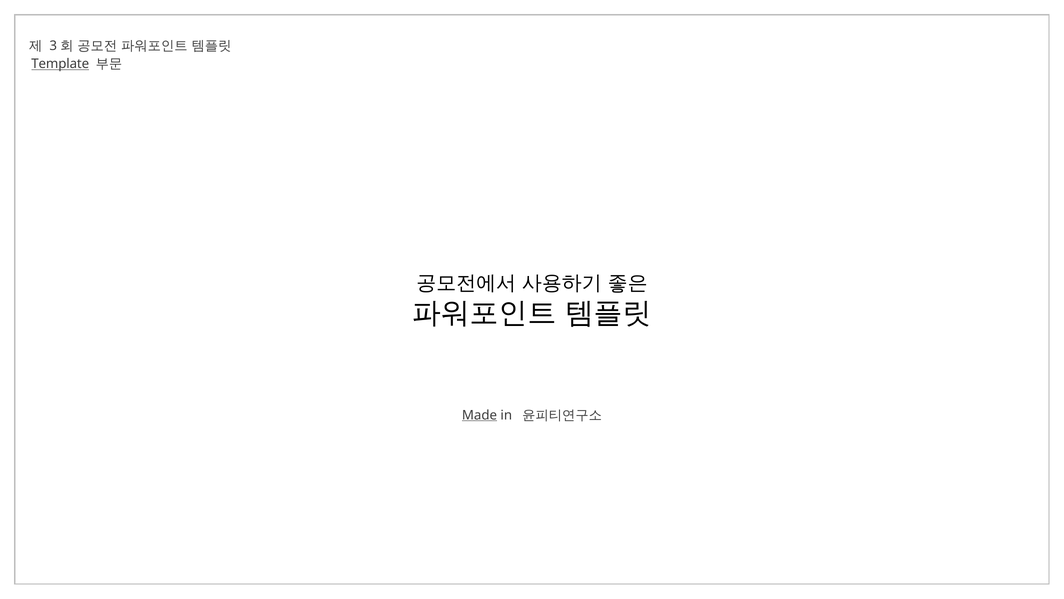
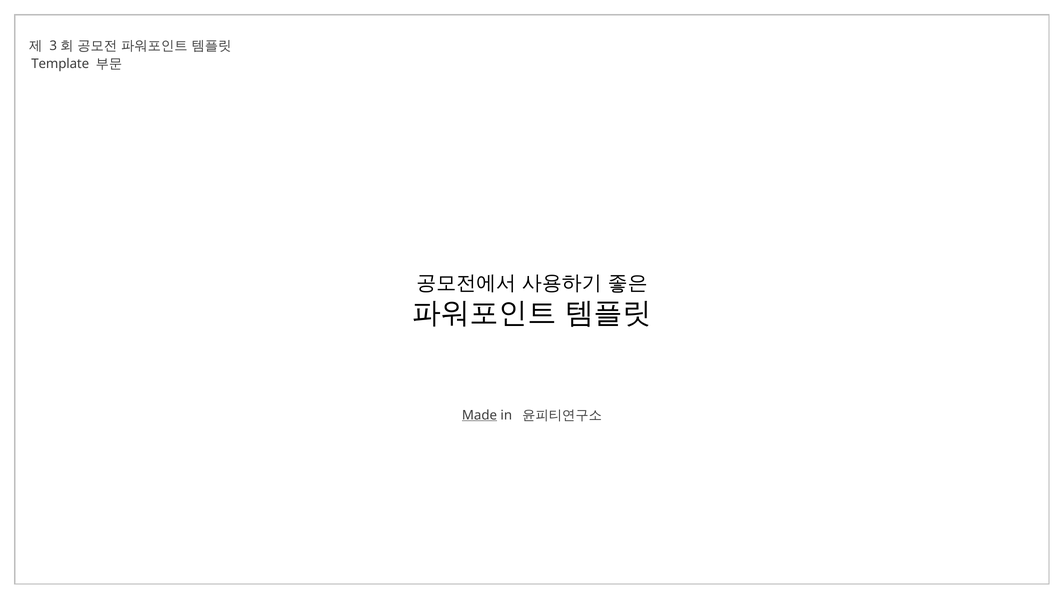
Template underline: present -> none
